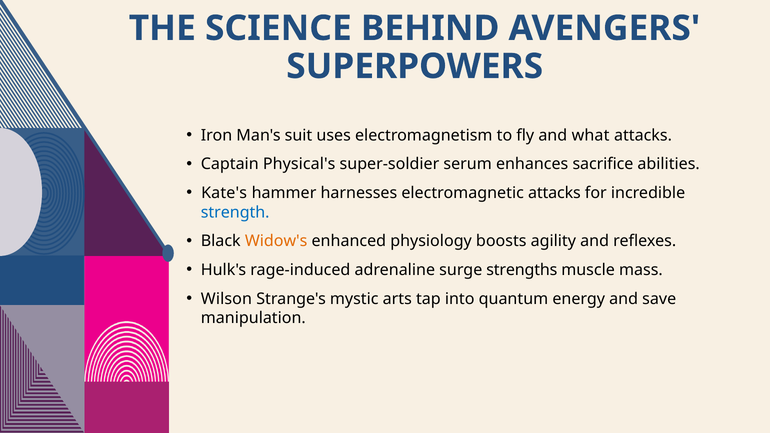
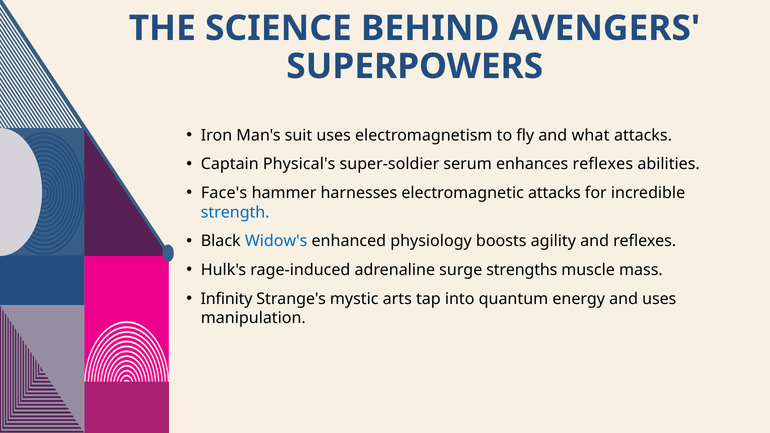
enhances sacrifice: sacrifice -> reflexes
Kate's: Kate's -> Face's
Widow's colour: orange -> blue
Wilson: Wilson -> Infinity
and save: save -> uses
